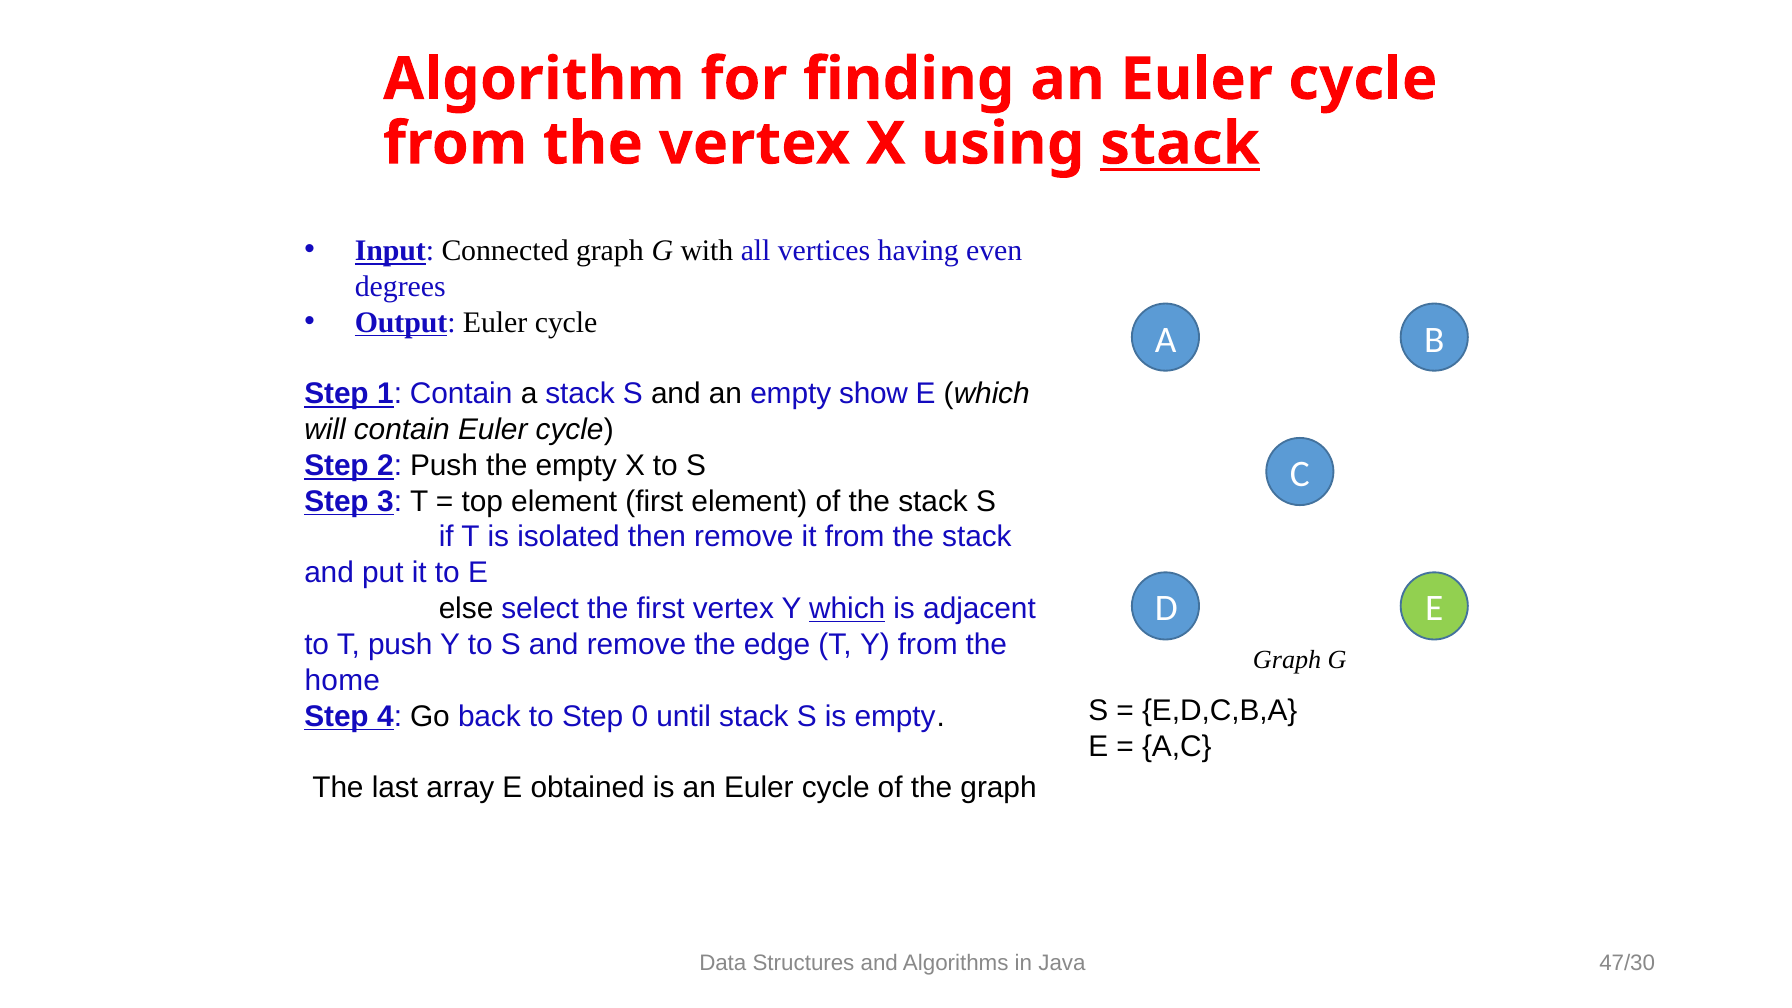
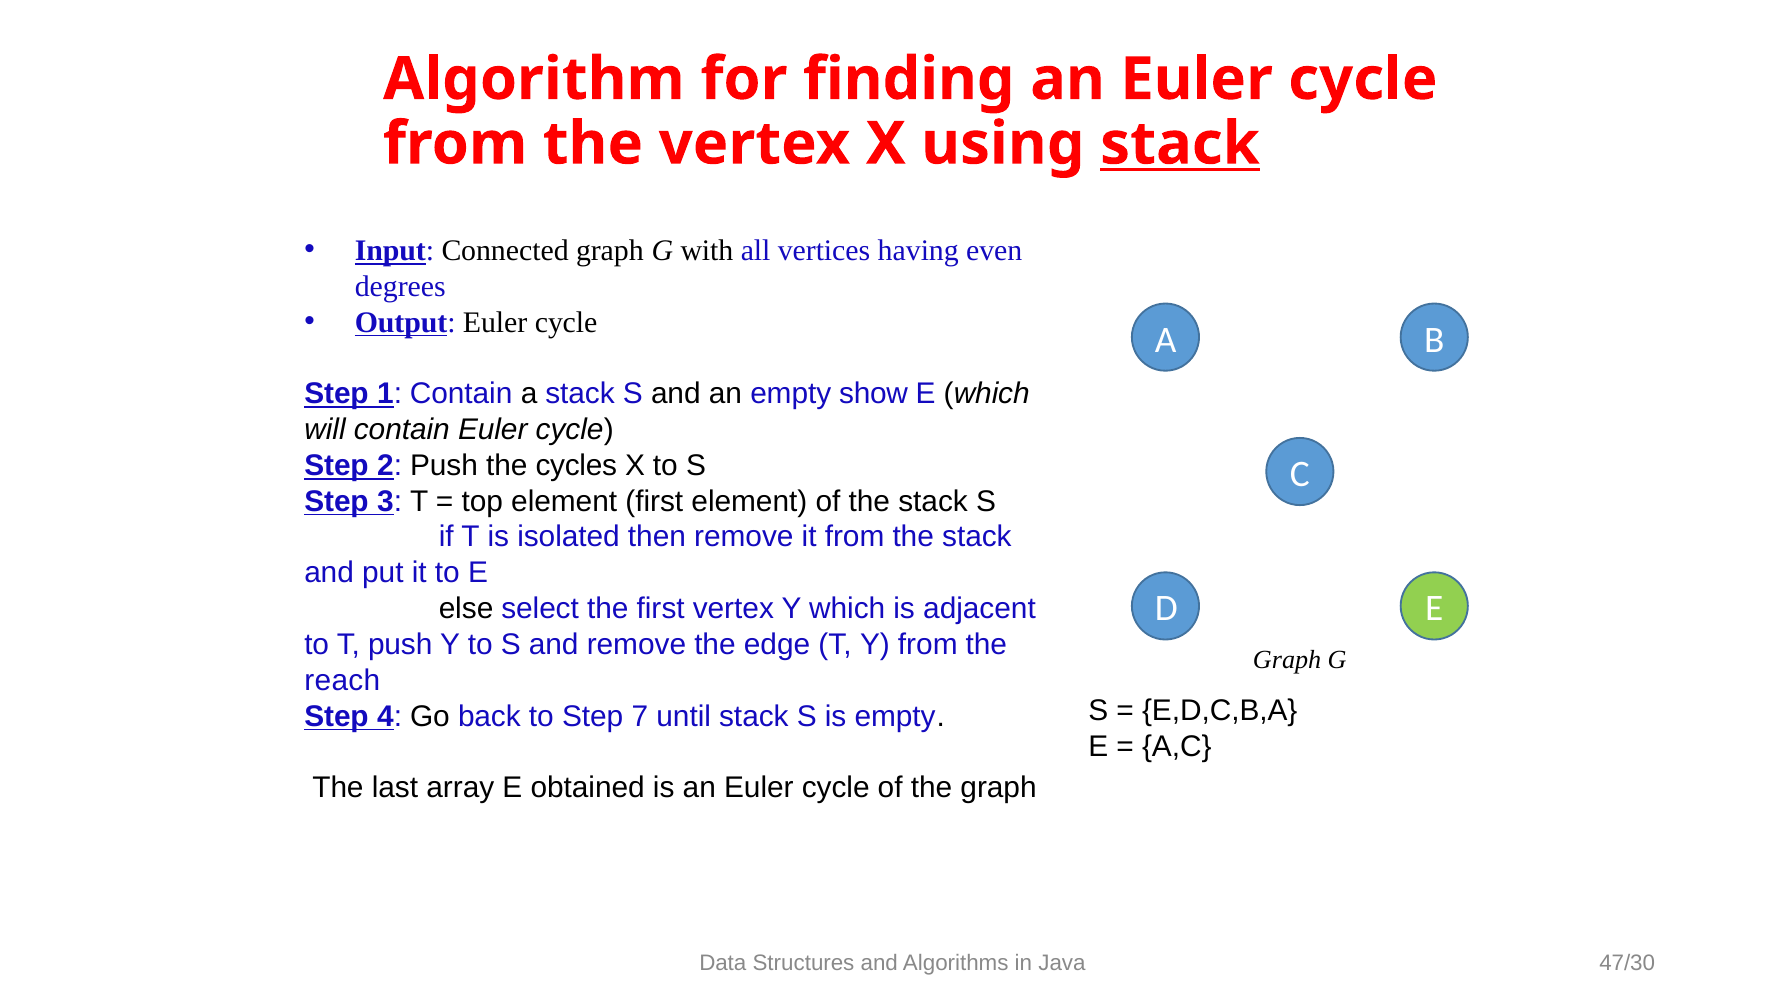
the empty: empty -> cycles
which at (847, 609) underline: present -> none
home: home -> reach
0: 0 -> 7
